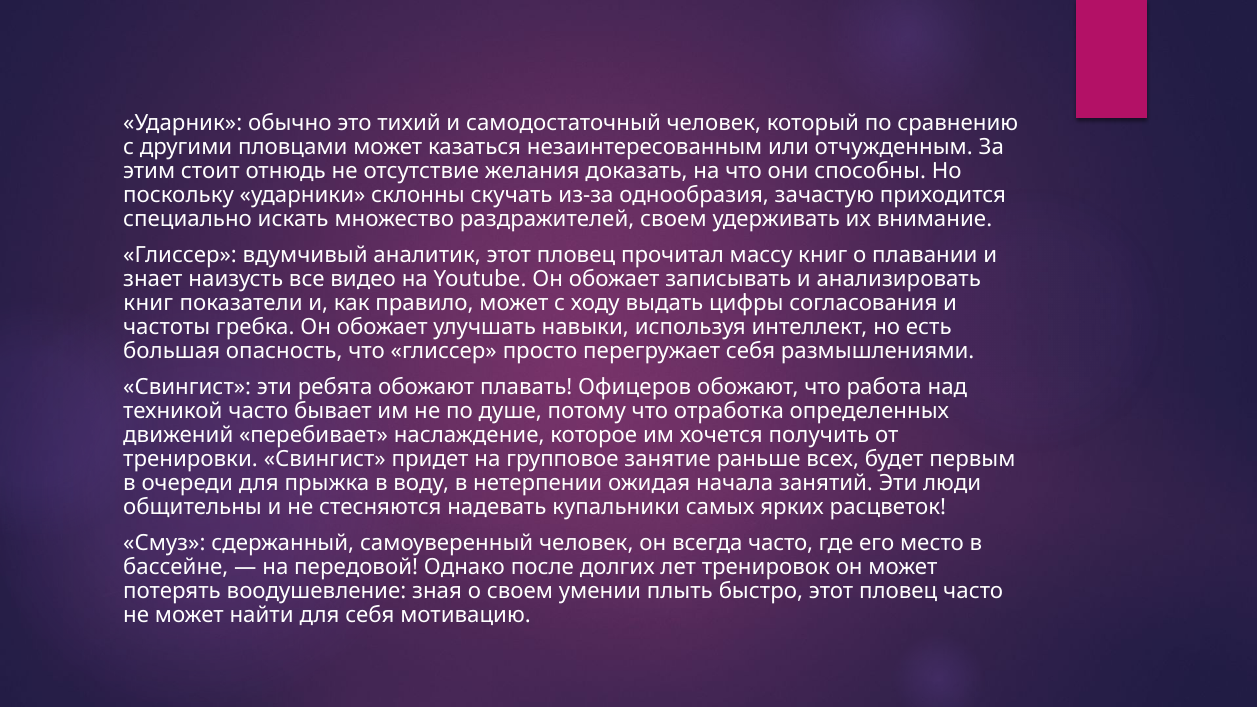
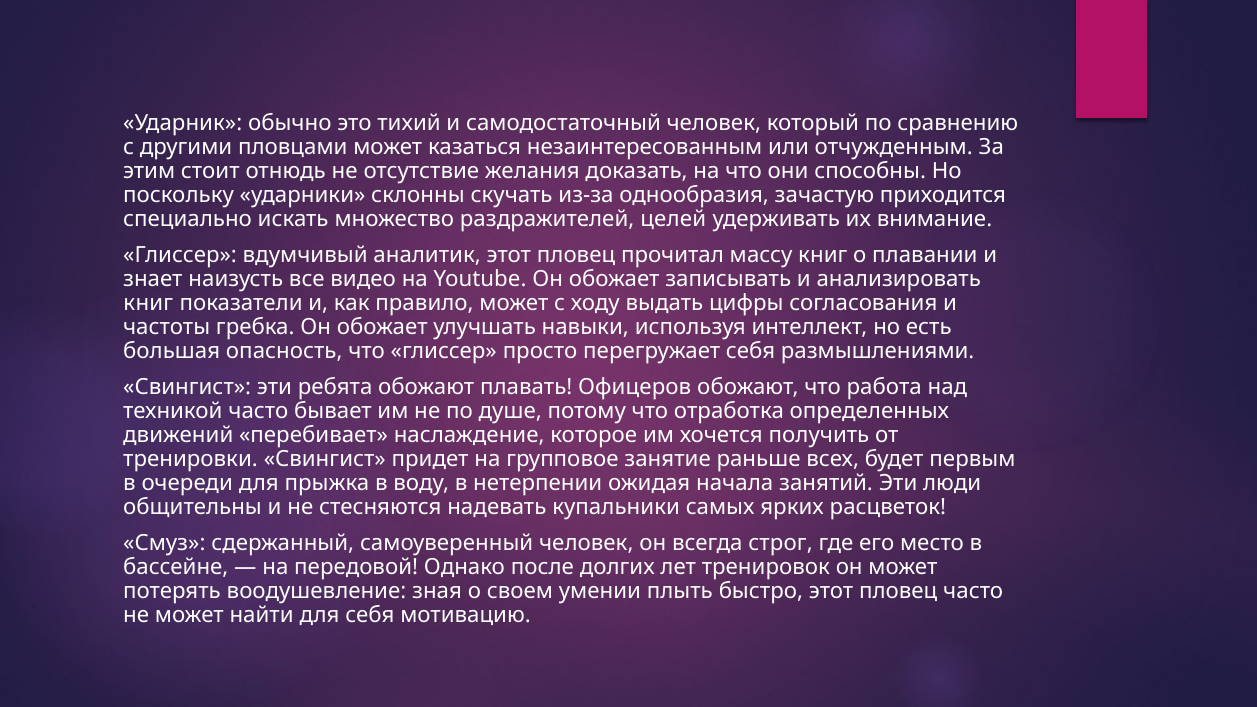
раздражителей своем: своем -> целей
всегда часто: часто -> строг
